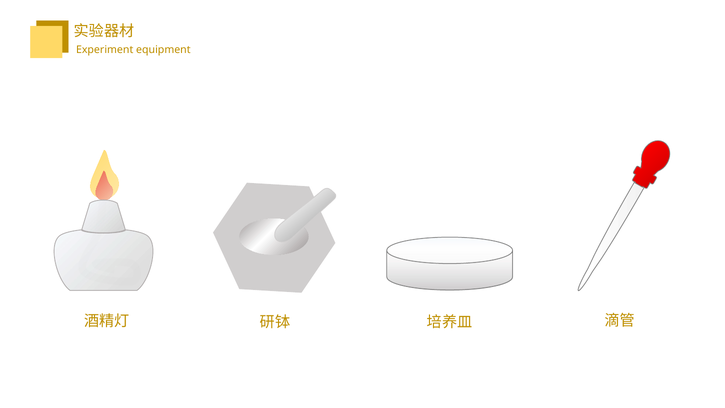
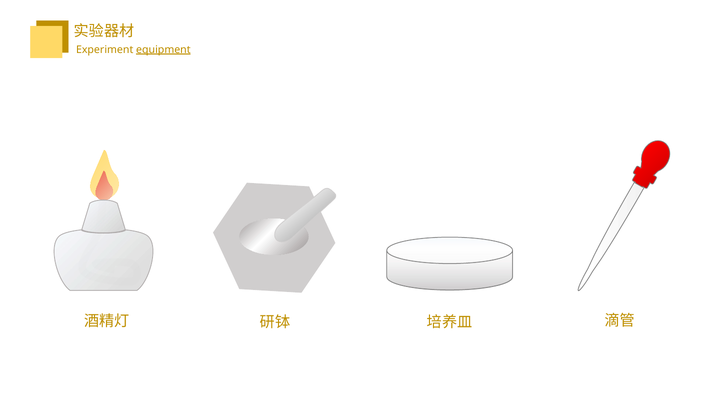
equipment underline: none -> present
